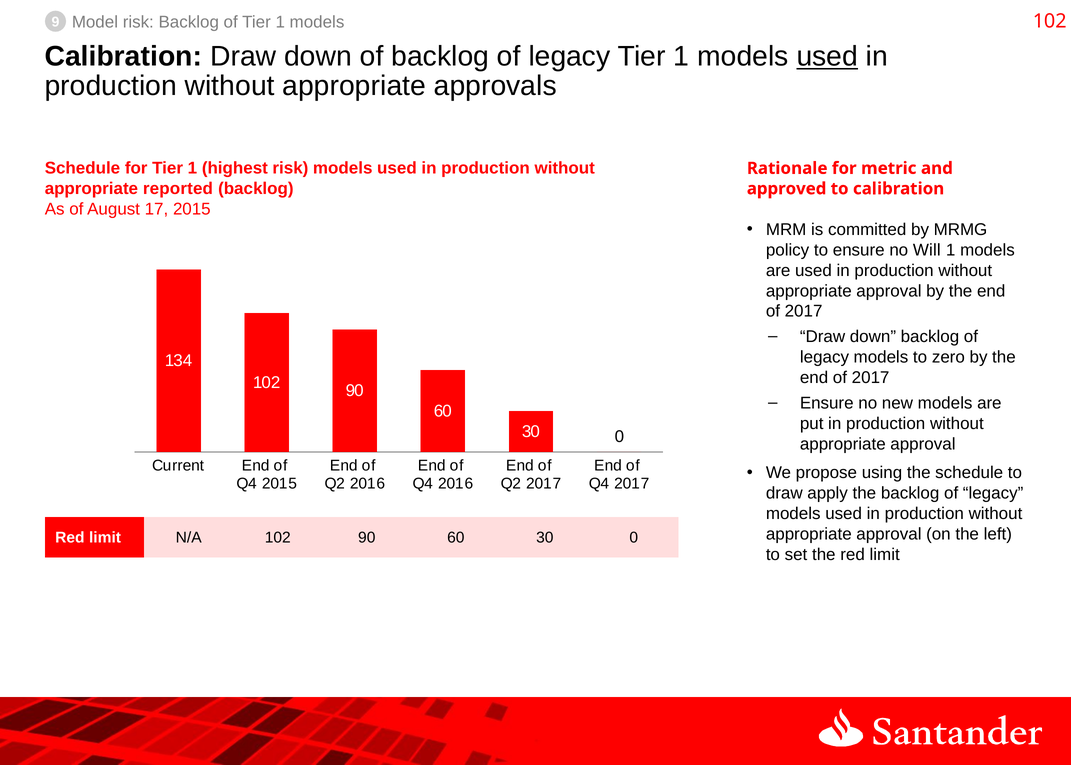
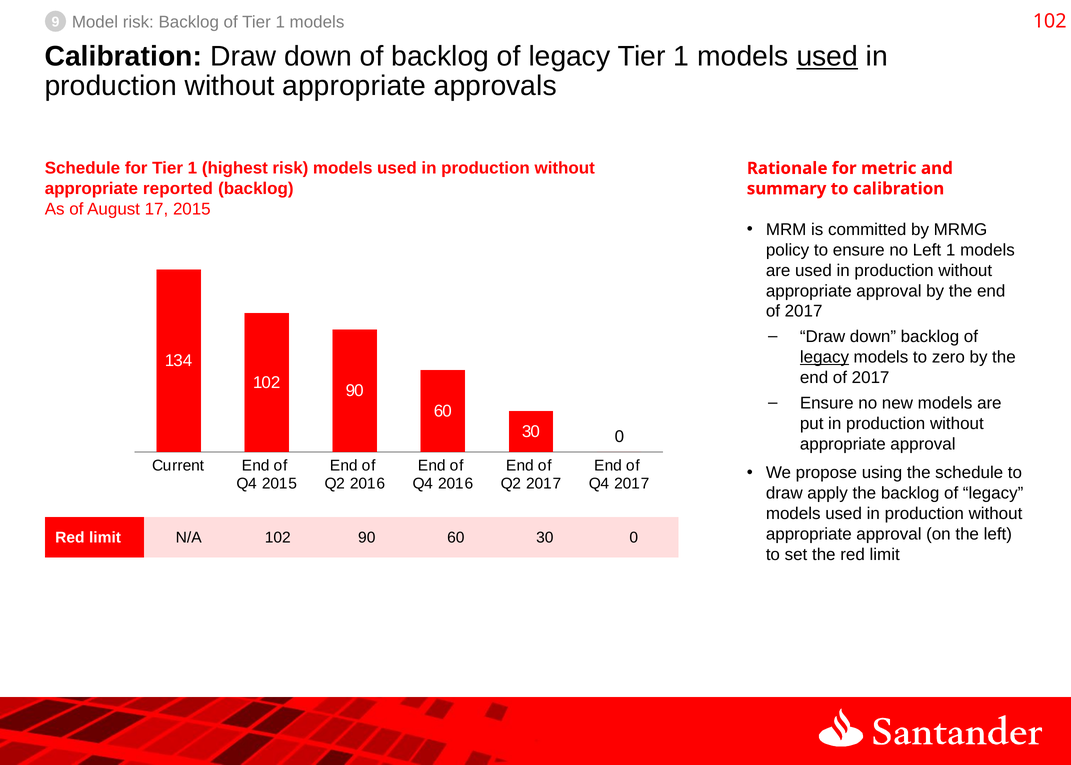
approved: approved -> summary
no Will: Will -> Left
legacy at (824, 357) underline: none -> present
